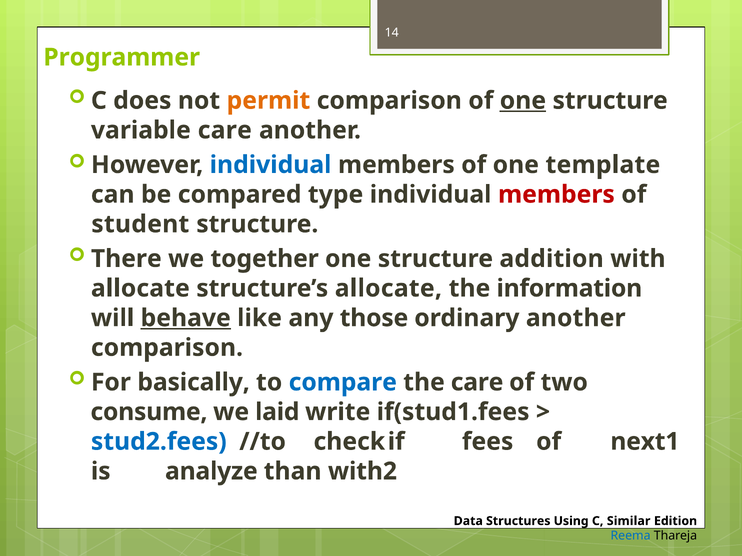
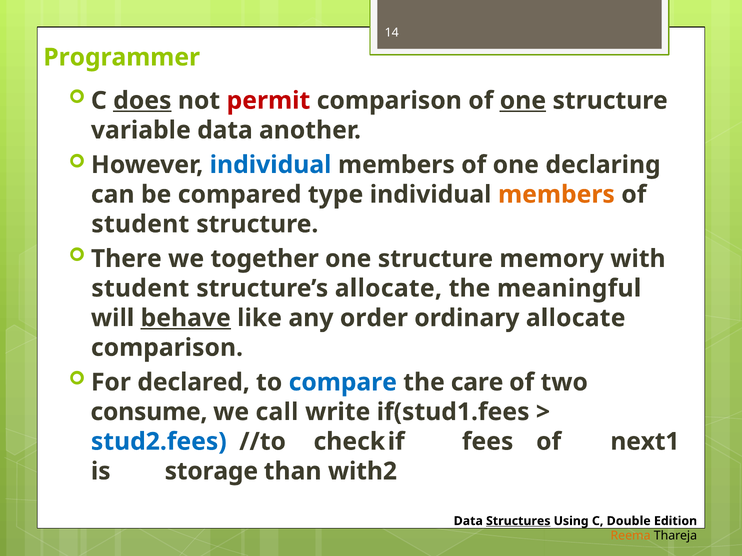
does underline: none -> present
permit colour: orange -> red
variable care: care -> data
template: template -> declaring
members at (556, 195) colour: red -> orange
addition: addition -> memory
allocate at (140, 289): allocate -> student
information: information -> meaningful
those: those -> order
ordinary another: another -> allocate
basically: basically -> declared
laid: laid -> call
analyze: analyze -> storage
Structures underline: none -> present
Similar: Similar -> Double
Reema colour: blue -> orange
